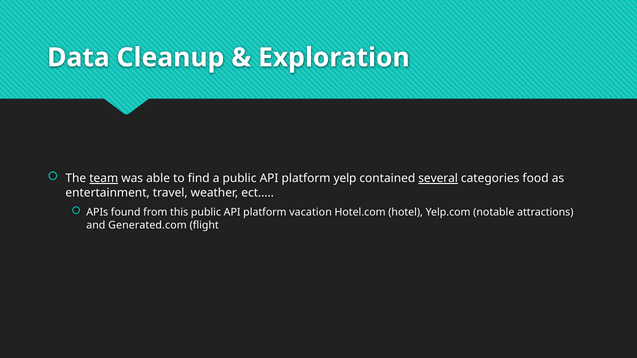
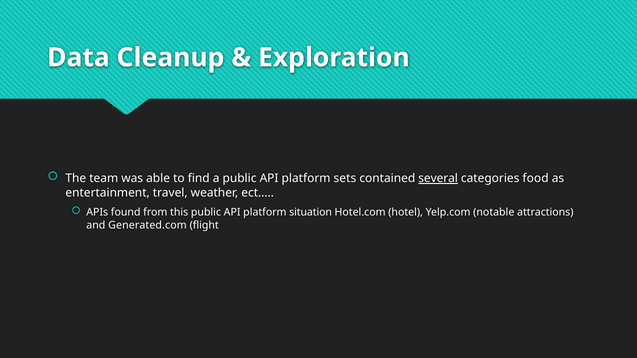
team underline: present -> none
yelp: yelp -> sets
vacation: vacation -> situation
